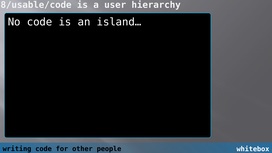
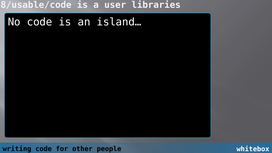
hierarchy: hierarchy -> libraries
